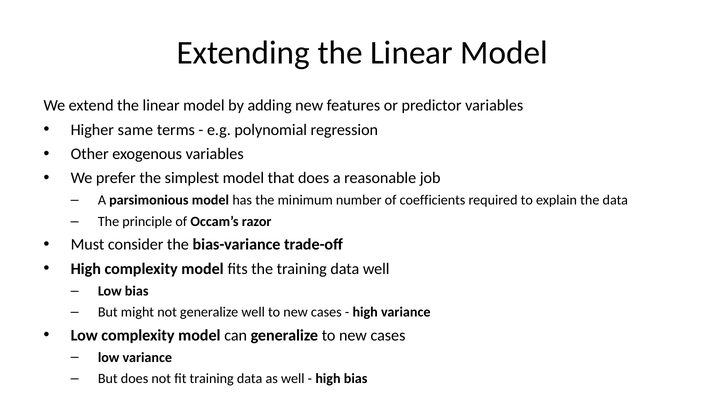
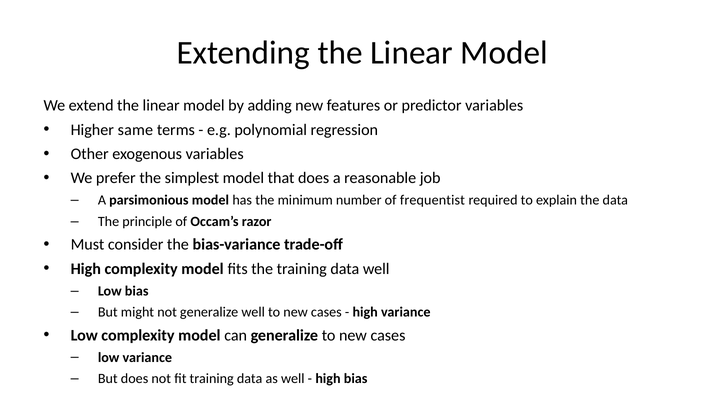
coefficients: coefficients -> frequentist
